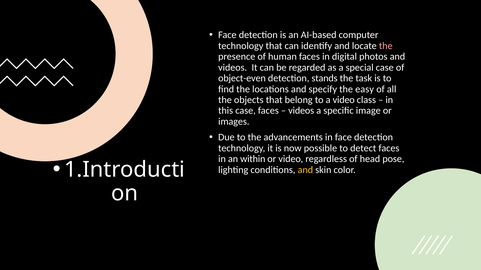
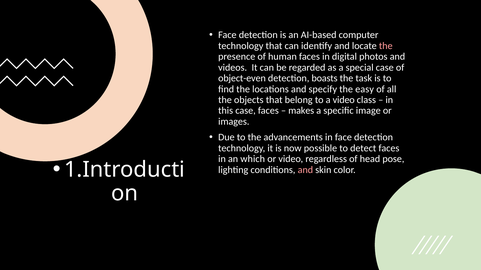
stands: stands -> boasts
videos at (301, 111): videos -> makes
within: within -> which
and at (305, 170) colour: yellow -> pink
